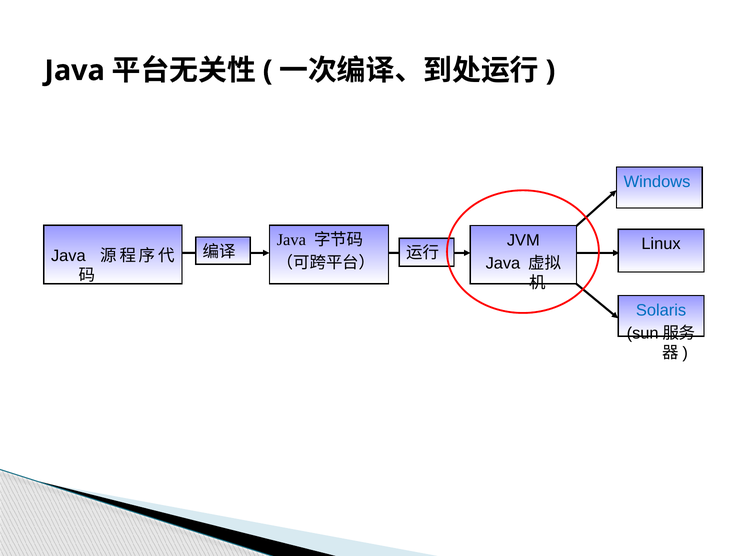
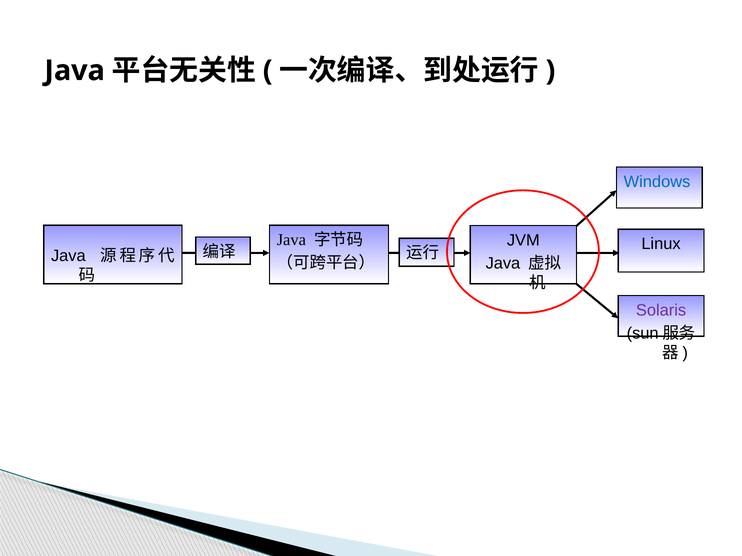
Solaris colour: blue -> purple
